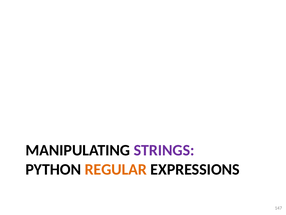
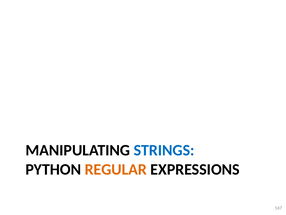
STRINGS colour: purple -> blue
